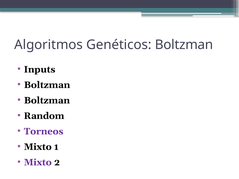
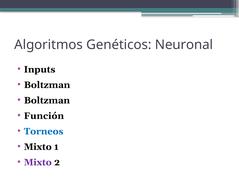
Genéticos Boltzman: Boltzman -> Neuronal
Random: Random -> Función
Torneos colour: purple -> blue
